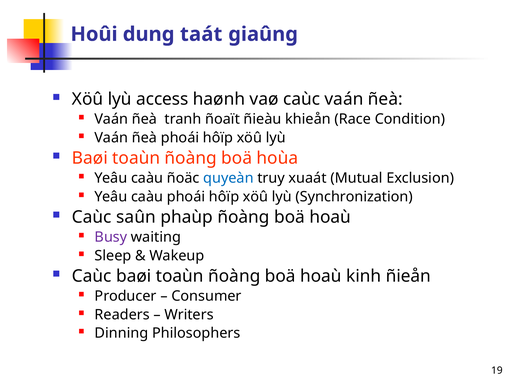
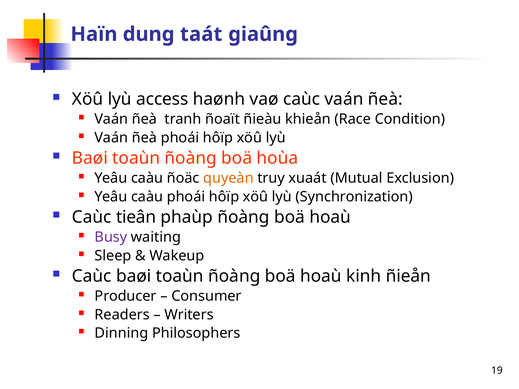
Hoûi: Hoûi -> Haïn
quyeàn colour: blue -> orange
saûn: saûn -> tieân
